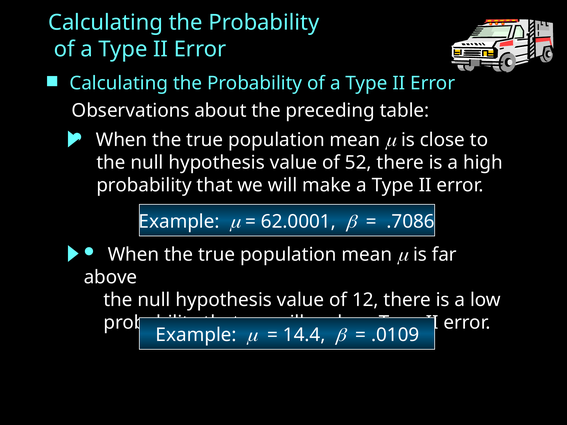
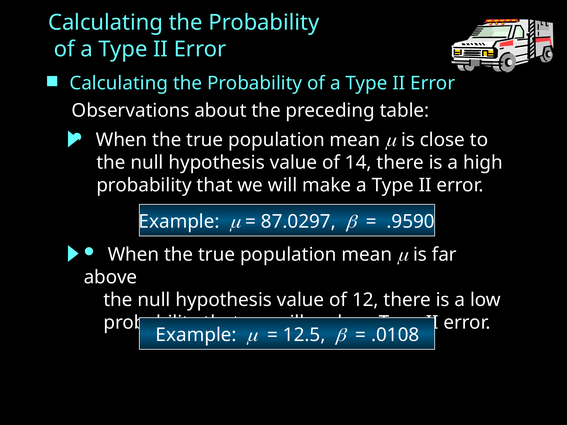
52: 52 -> 14
62.0001: 62.0001 -> 87.0297
.7086: .7086 -> .9590
14.4: 14.4 -> 12.5
.0109: .0109 -> .0108
